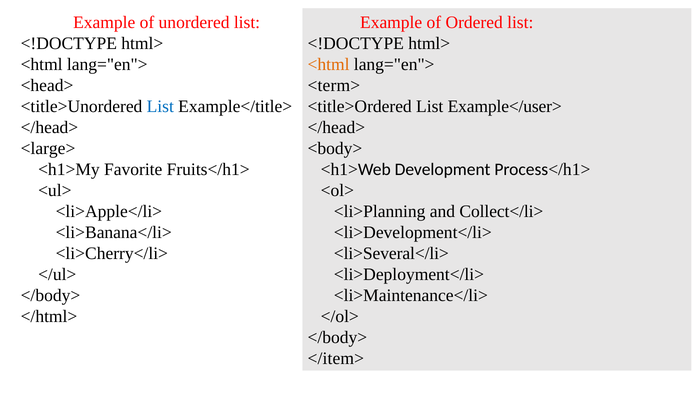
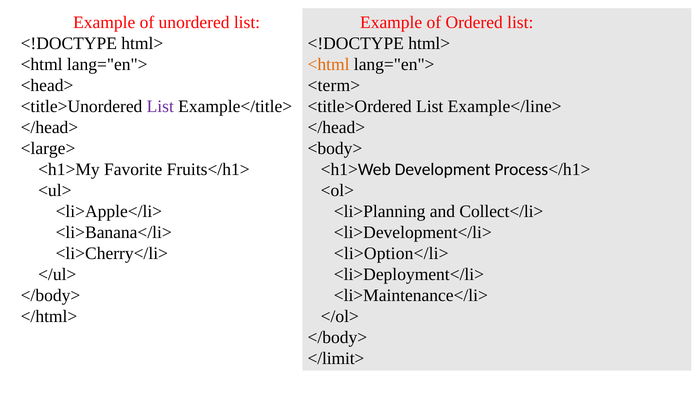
List at (160, 106) colour: blue -> purple
Example</user>: Example</user> -> Example</line>
<li>Several</li>: <li>Several</li> -> <li>Option</li>
</item>: </item> -> </limit>
